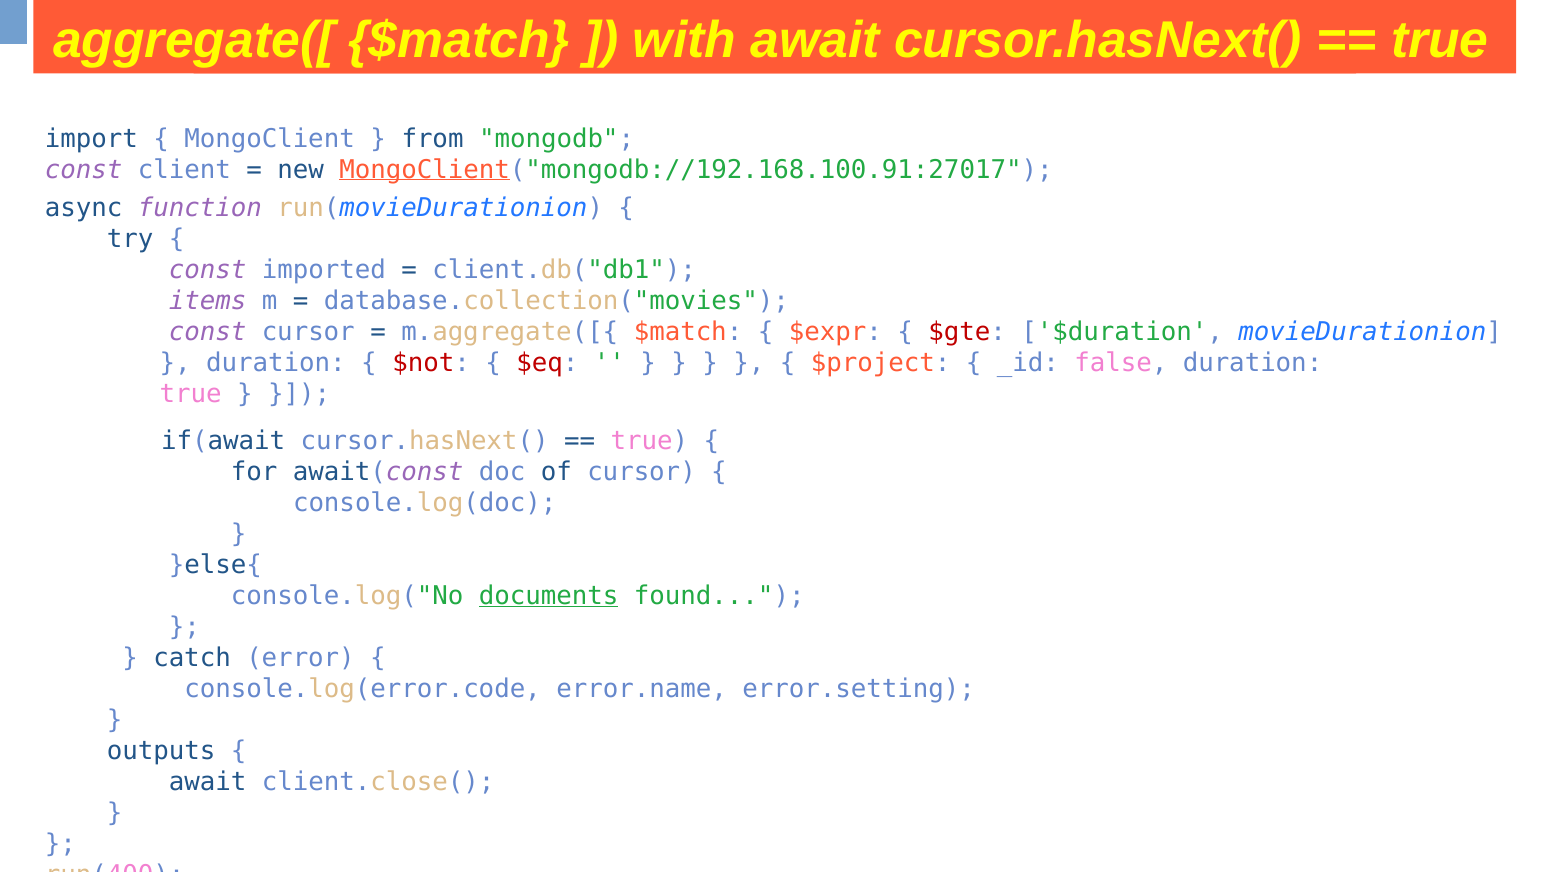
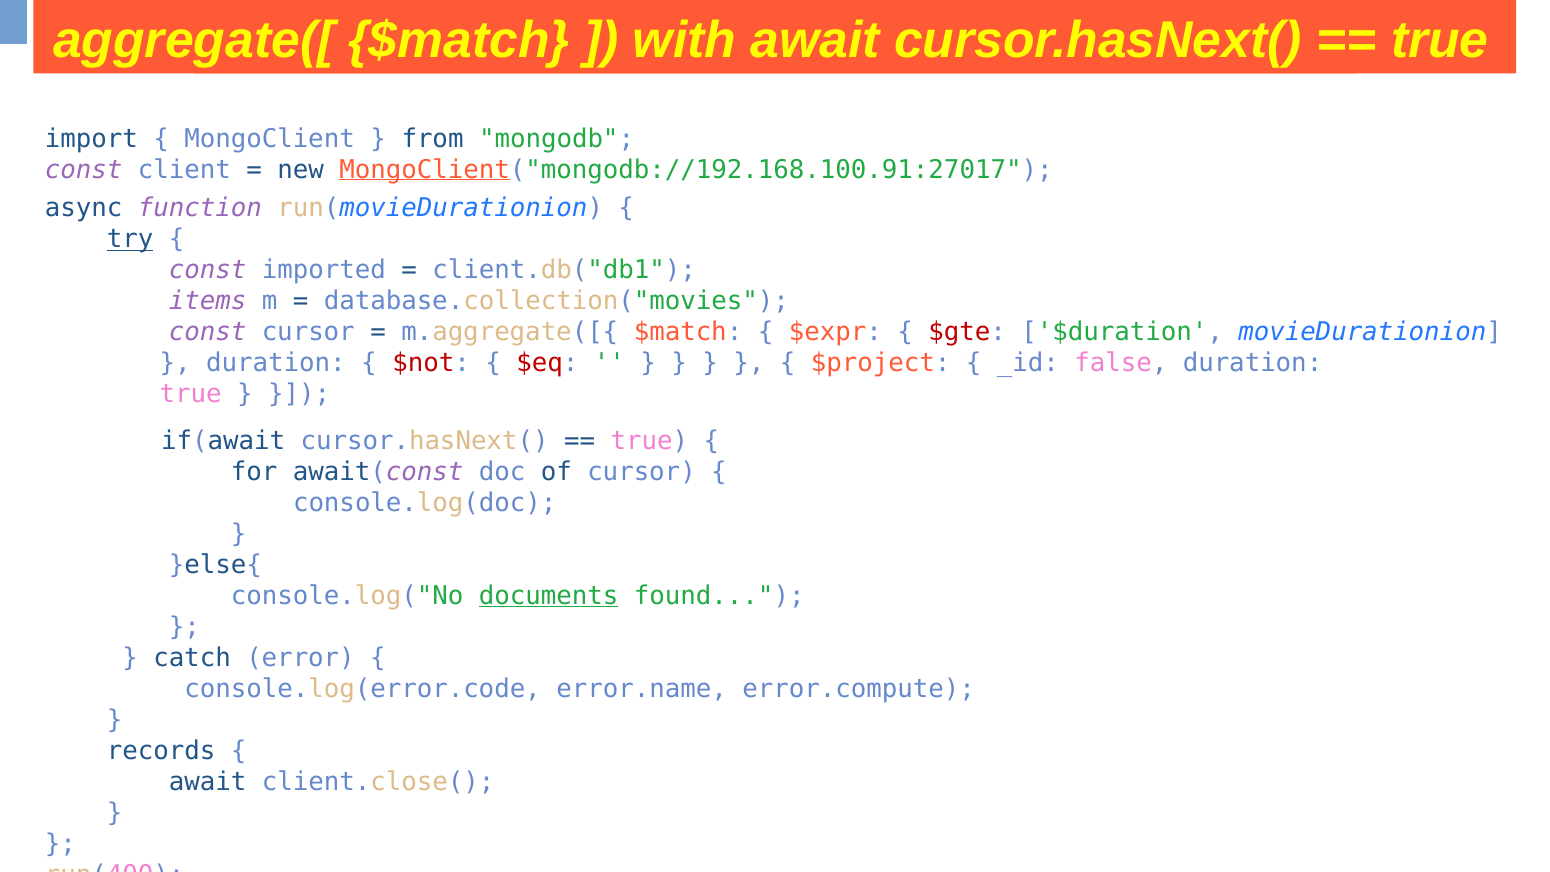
try underline: none -> present
error.setting: error.setting -> error.compute
outputs: outputs -> records
